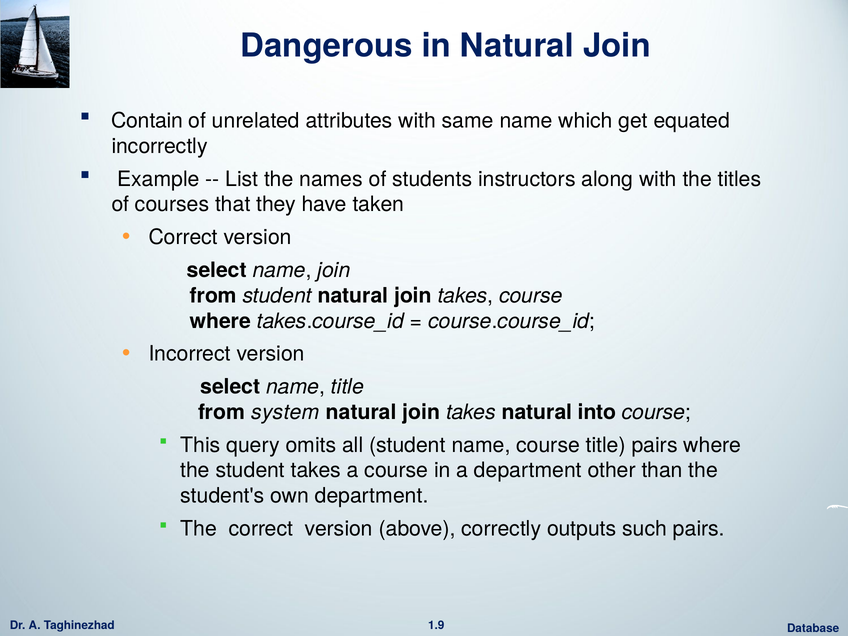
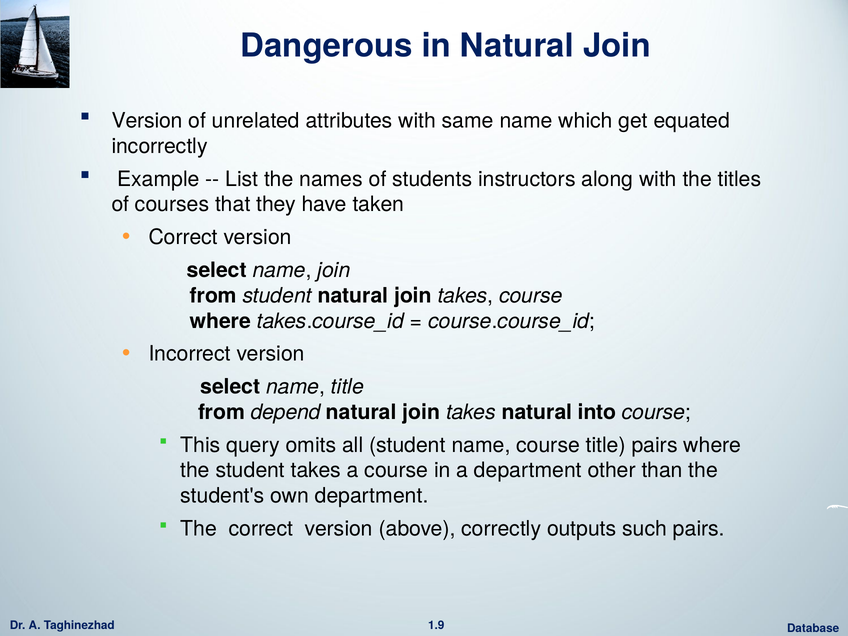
Contain at (147, 121): Contain -> Version
system: system -> depend
